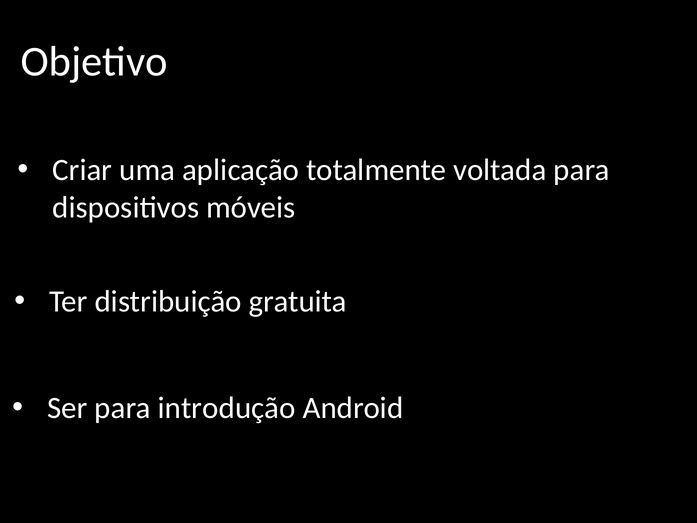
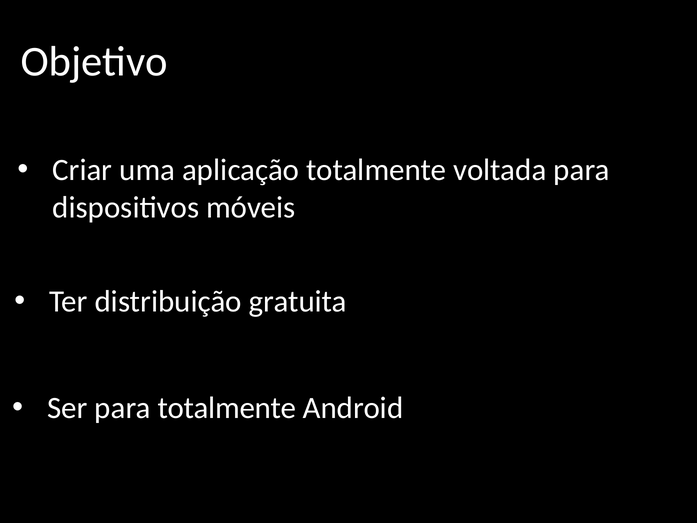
para introdução: introdução -> totalmente
